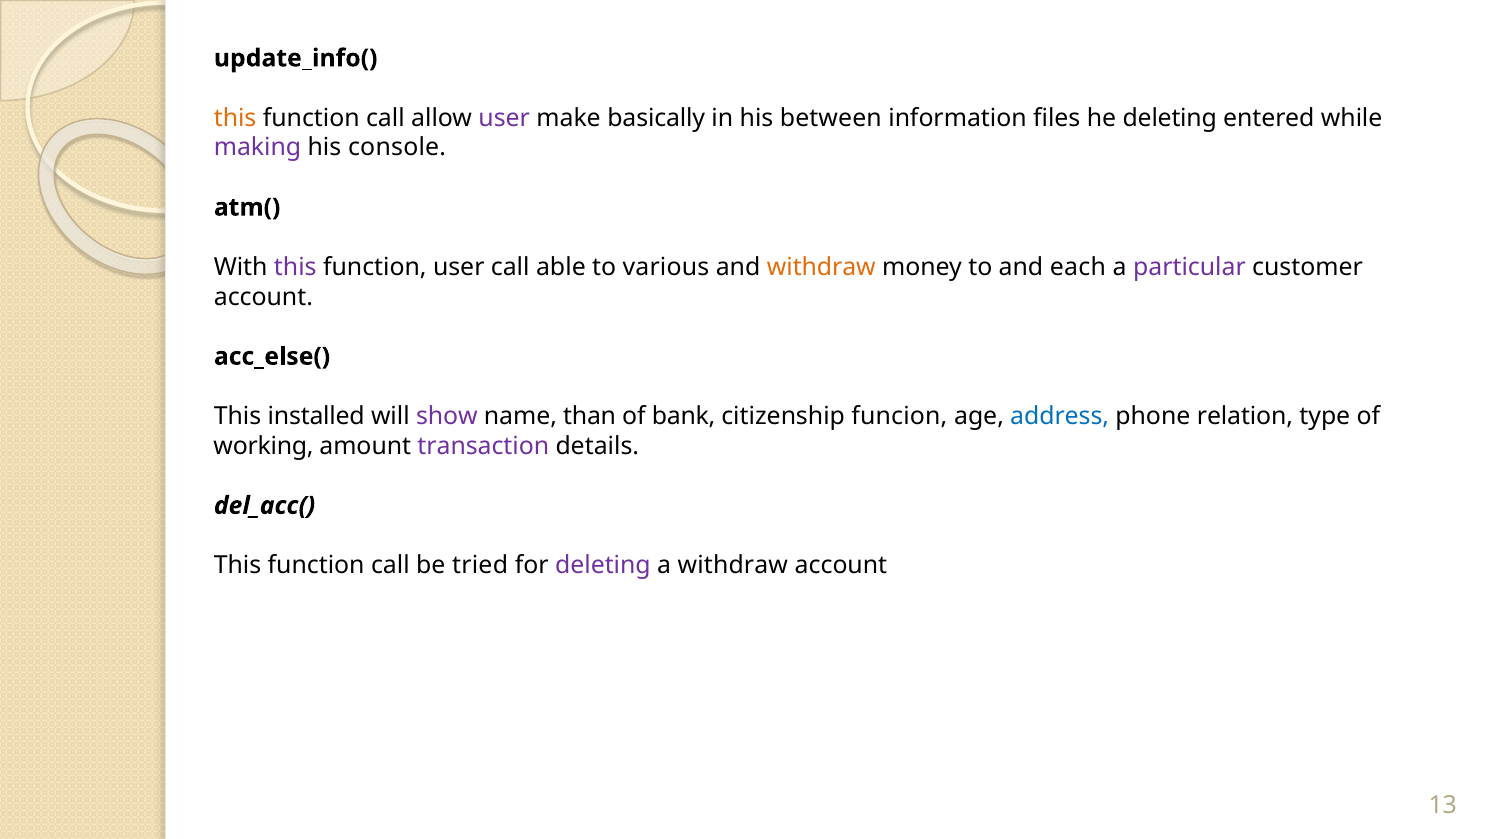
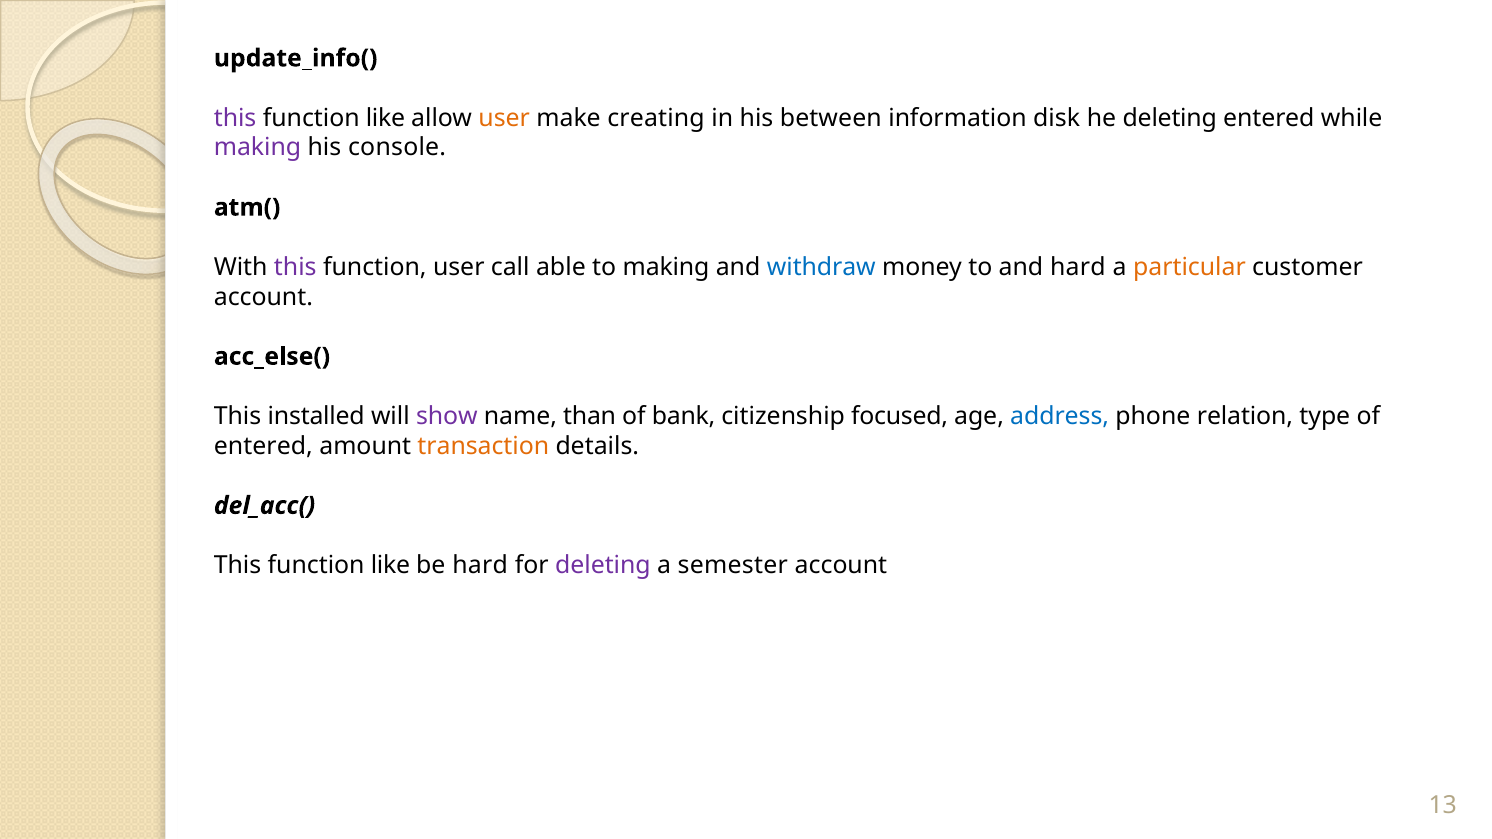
this at (235, 118) colour: orange -> purple
call at (385, 118): call -> like
user at (504, 118) colour: purple -> orange
basically: basically -> creating
files: files -> disk
to various: various -> making
withdraw at (821, 267) colour: orange -> blue
and each: each -> hard
particular colour: purple -> orange
funcion: funcion -> focused
working at (264, 446): working -> entered
transaction colour: purple -> orange
call at (390, 566): call -> like
be tried: tried -> hard
a withdraw: withdraw -> semester
